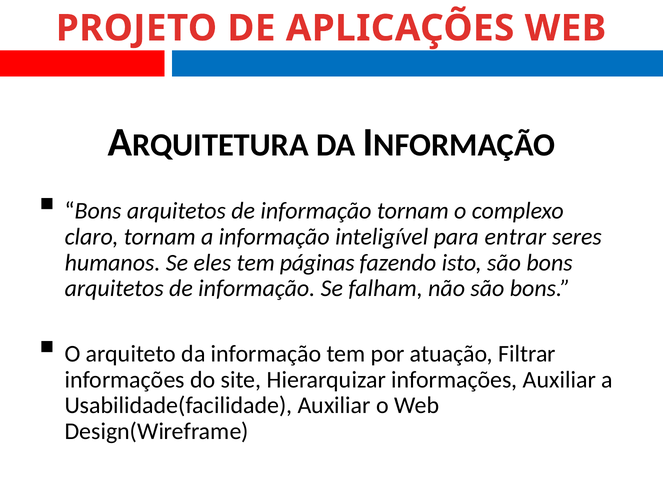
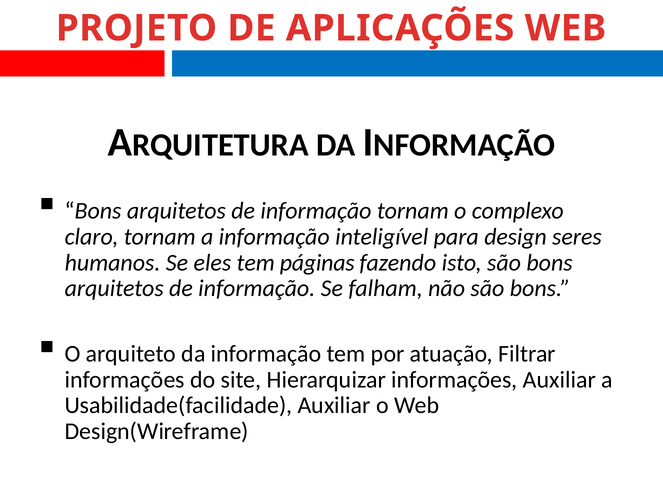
entrar: entrar -> design
